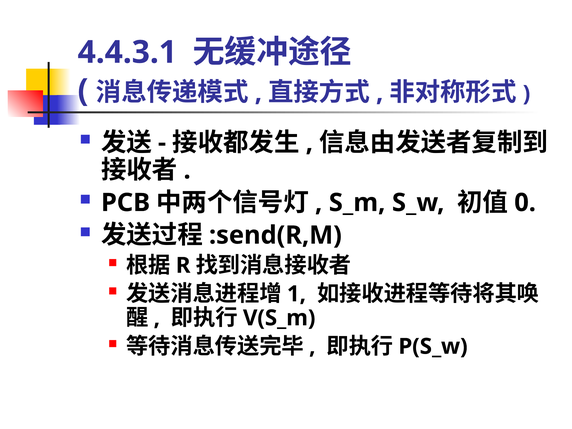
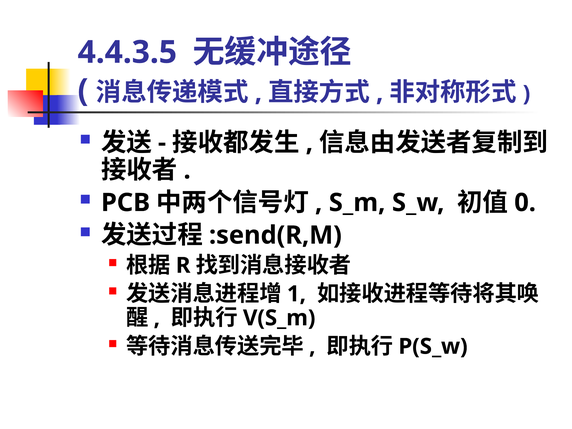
4.4.3.1: 4.4.3.1 -> 4.4.3.5
